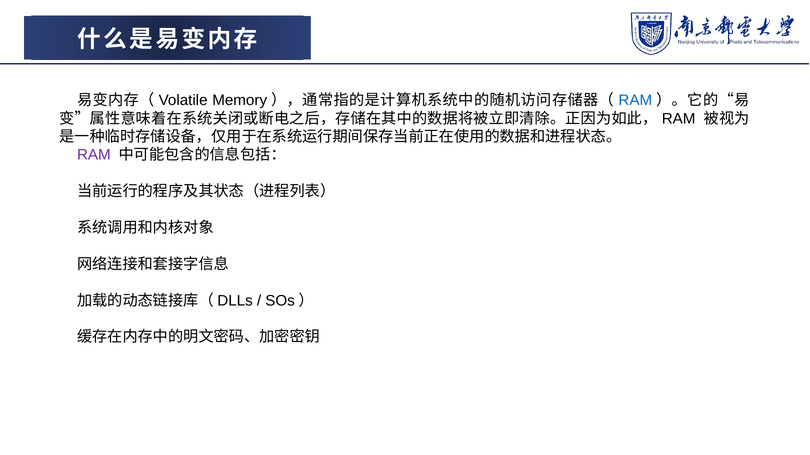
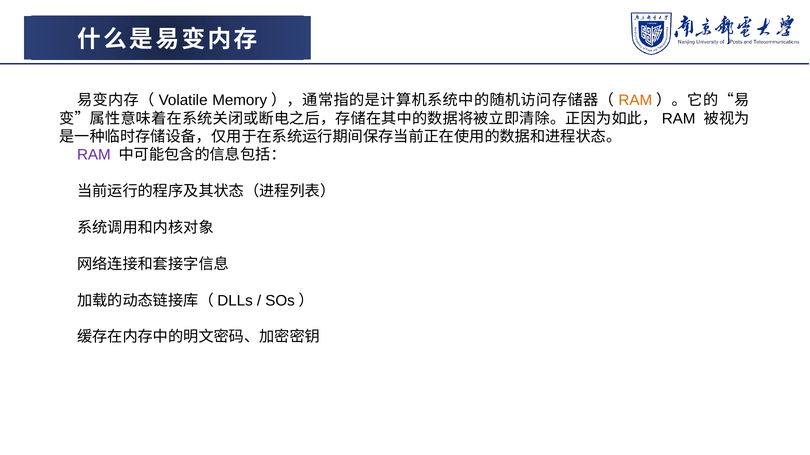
RAM at (635, 100) colour: blue -> orange
